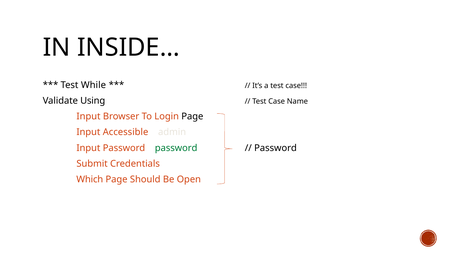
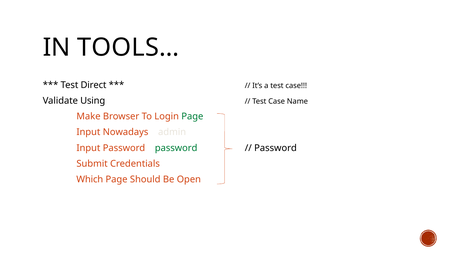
INSIDE…: INSIDE… -> TOOLS…
While: While -> Direct
Input at (88, 116): Input -> Make
Page at (192, 116) colour: black -> green
Accessible: Accessible -> Nowadays
